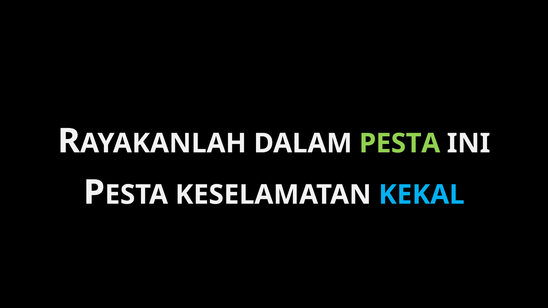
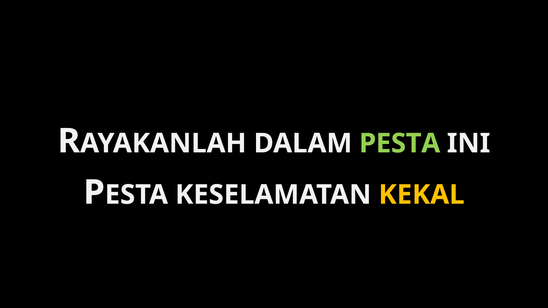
KEKAL colour: light blue -> yellow
